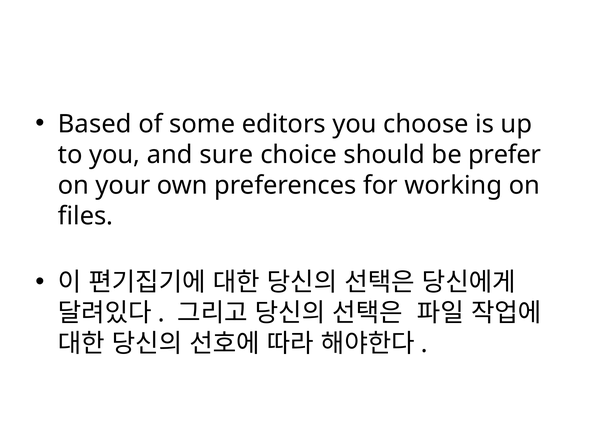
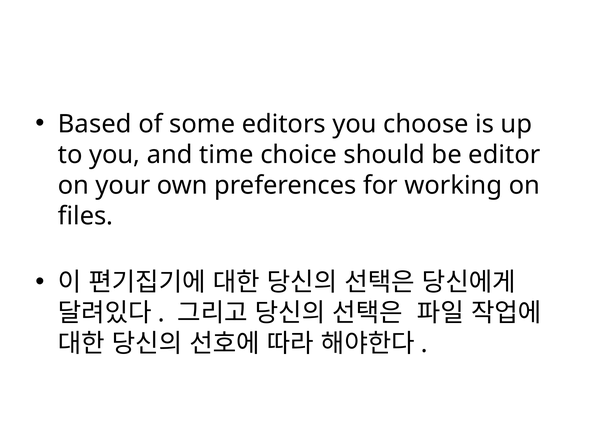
sure: sure -> time
prefer: prefer -> editor
